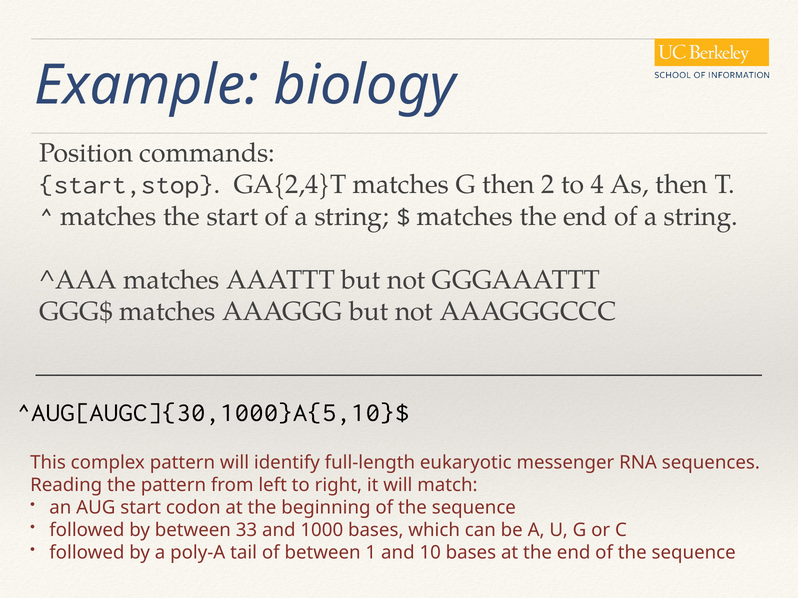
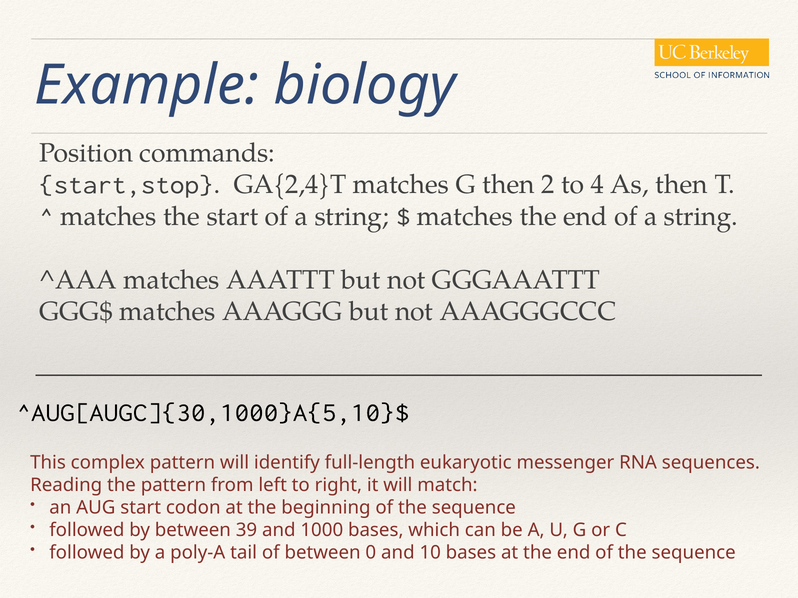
33: 33 -> 39
1: 1 -> 0
